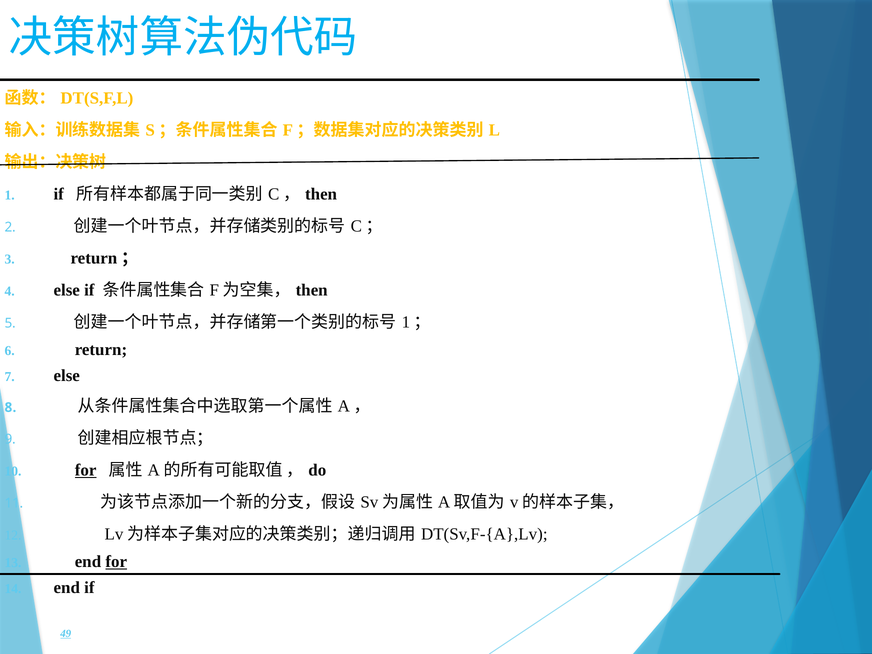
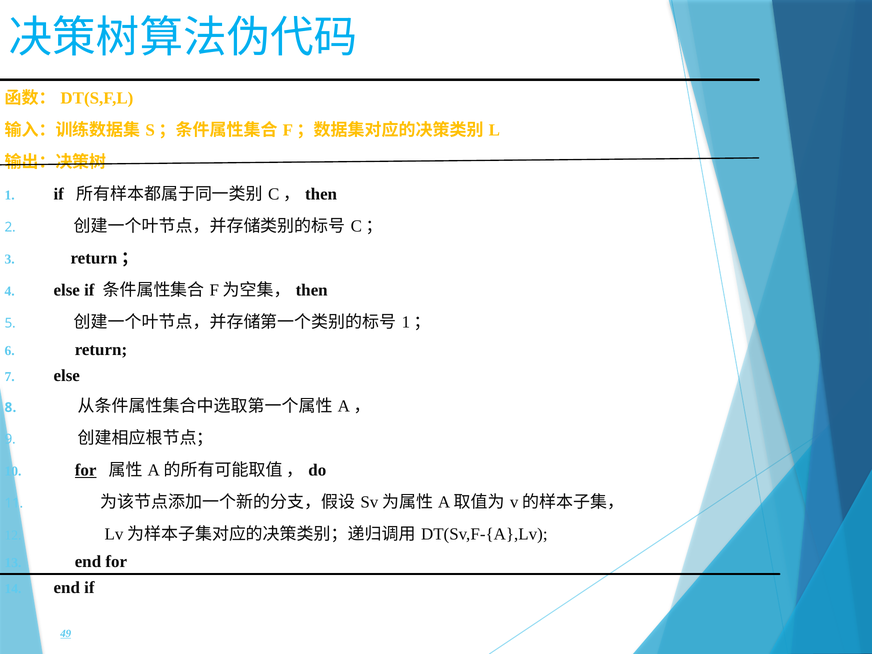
for at (116, 562) underline: present -> none
